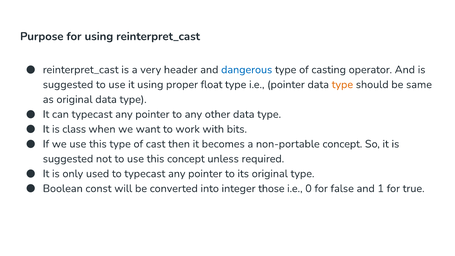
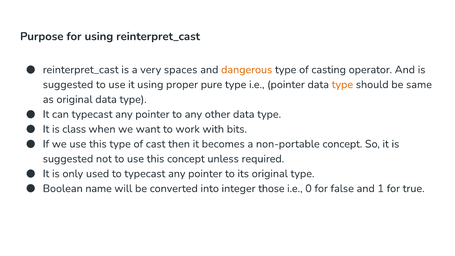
header: header -> spaces
dangerous colour: blue -> orange
float: float -> pure
const: const -> name
